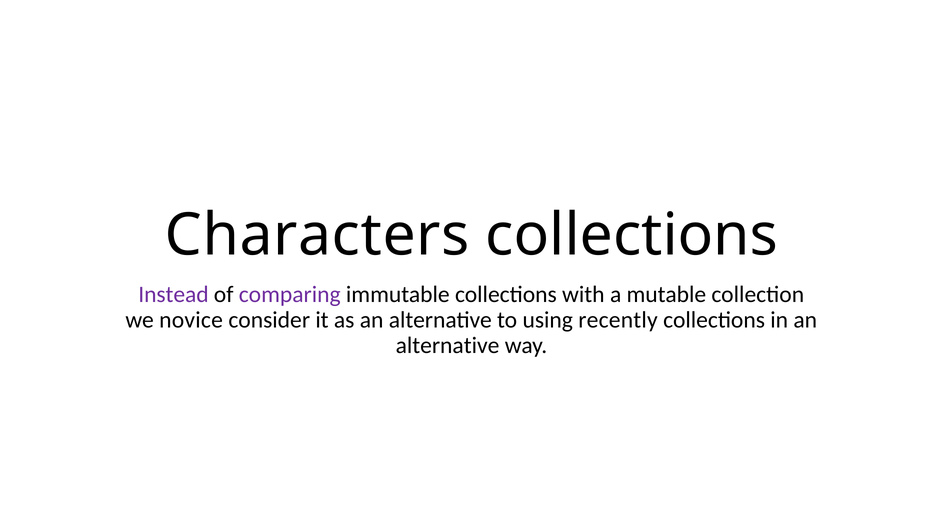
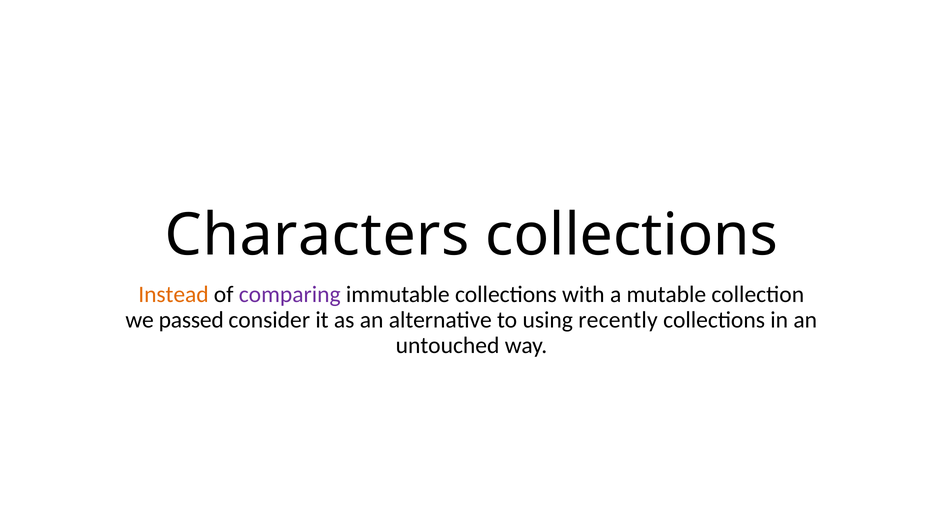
Instead colour: purple -> orange
novice: novice -> passed
alternative at (448, 346): alternative -> untouched
